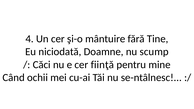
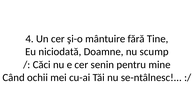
fiinţă: fiinţă -> senin
